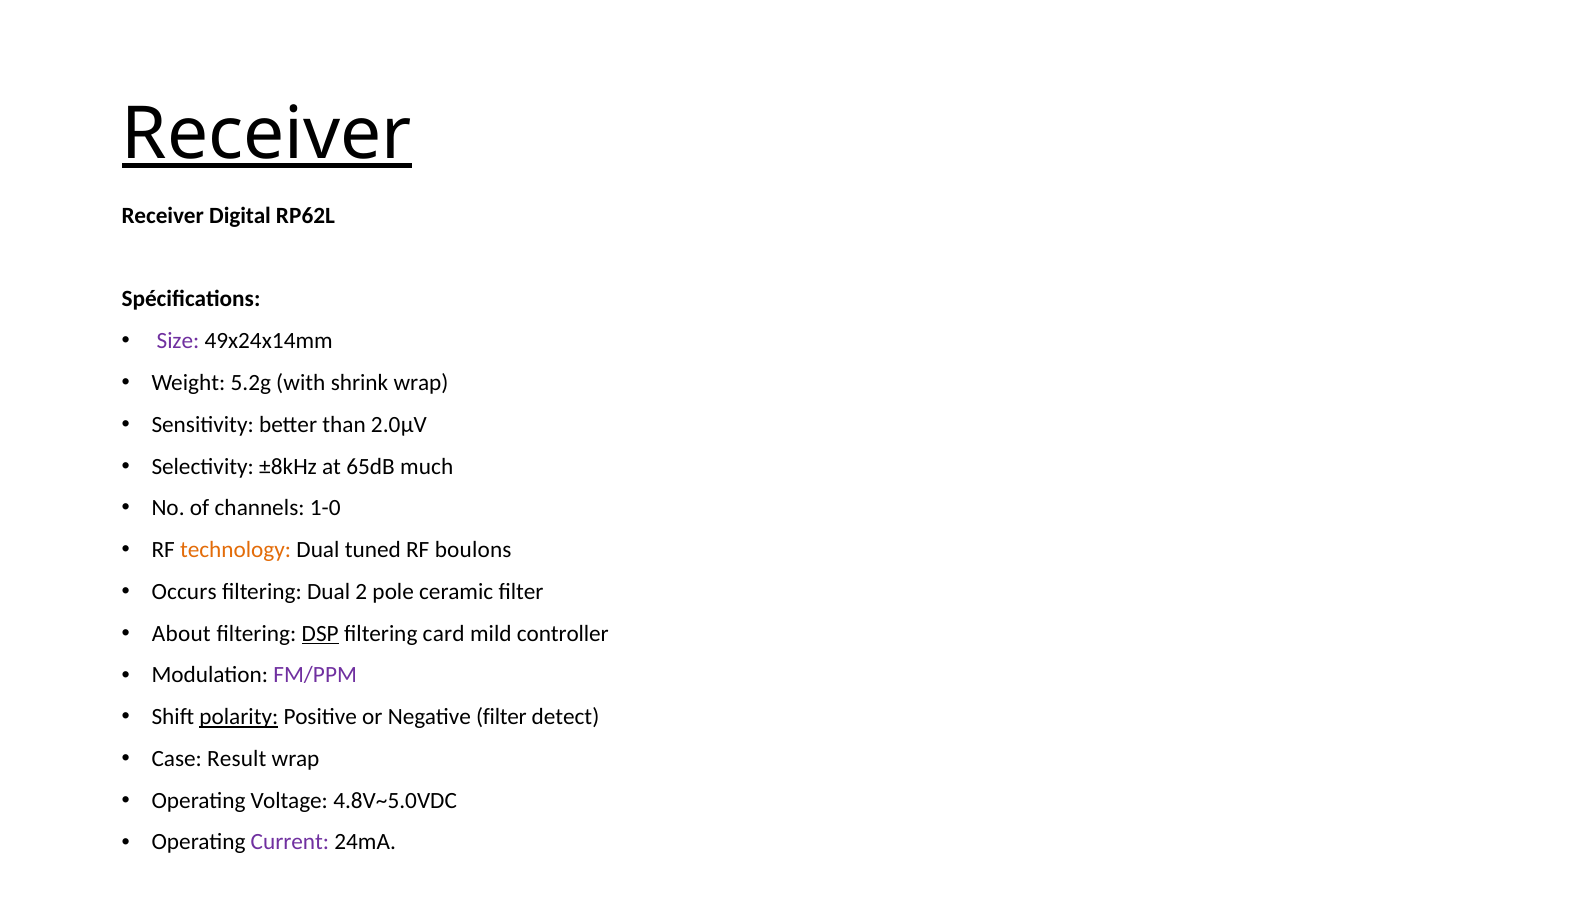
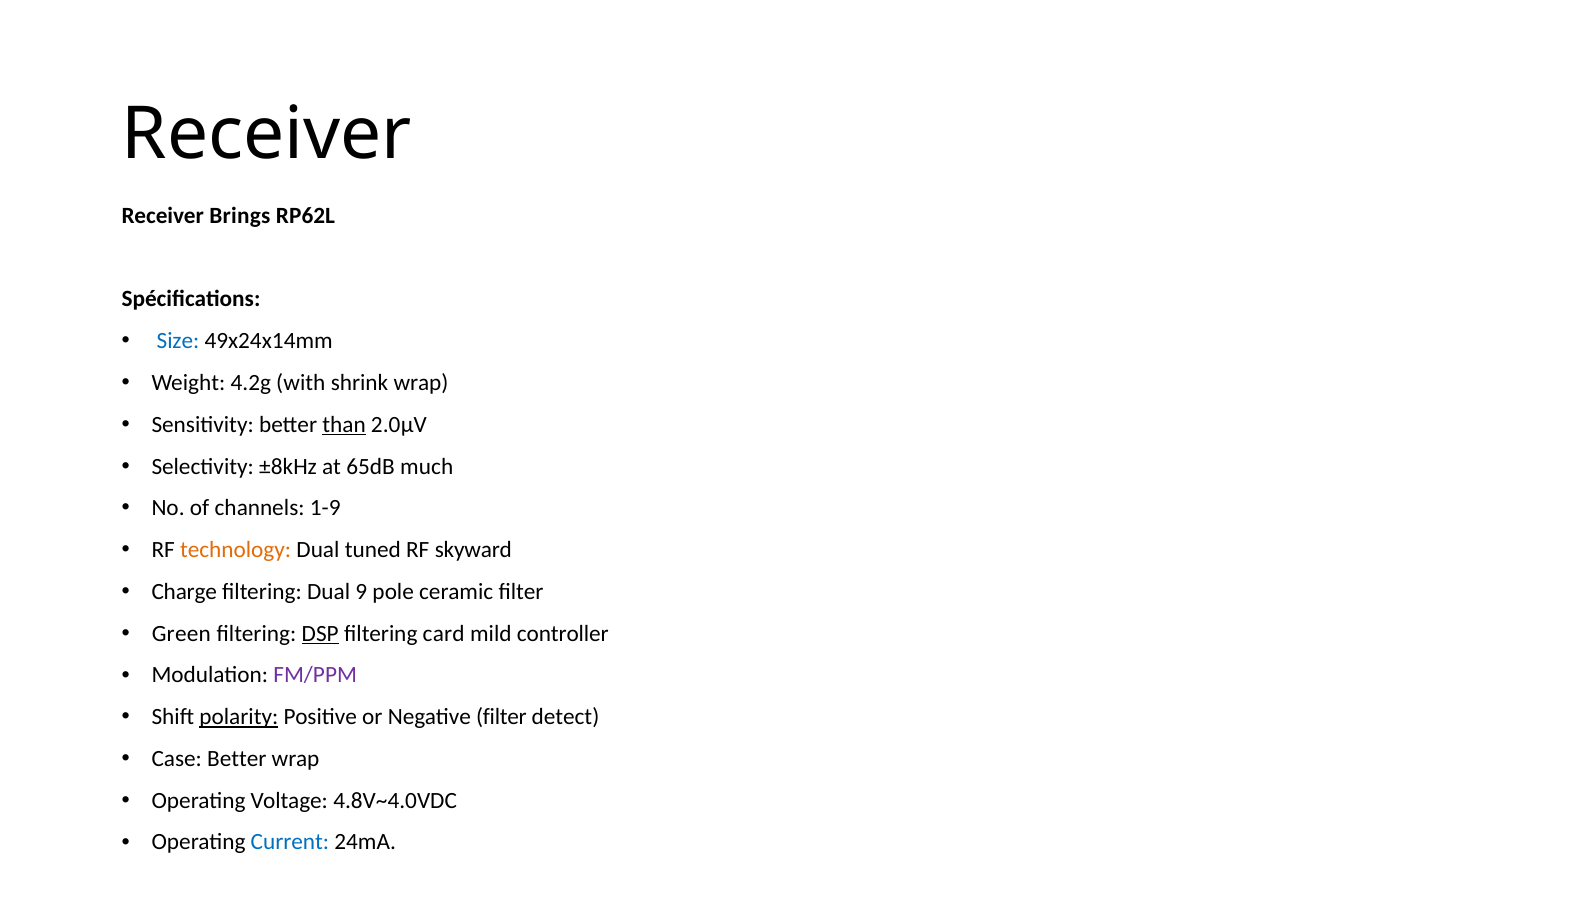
Receiver at (267, 134) underline: present -> none
Digital: Digital -> Brings
Size colour: purple -> blue
5.2g: 5.2g -> 4.2g
than underline: none -> present
1-0: 1-0 -> 1-9
boulons: boulons -> skyward
Occurs: Occurs -> Charge
2: 2 -> 9
About: About -> Green
Case Result: Result -> Better
4.8V~5.0VDC: 4.8V~5.0VDC -> 4.8V~4.0VDC
Current colour: purple -> blue
